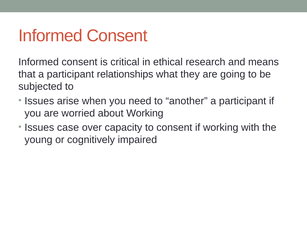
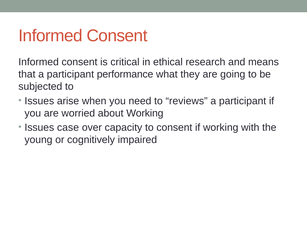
relationships: relationships -> performance
another: another -> reviews
